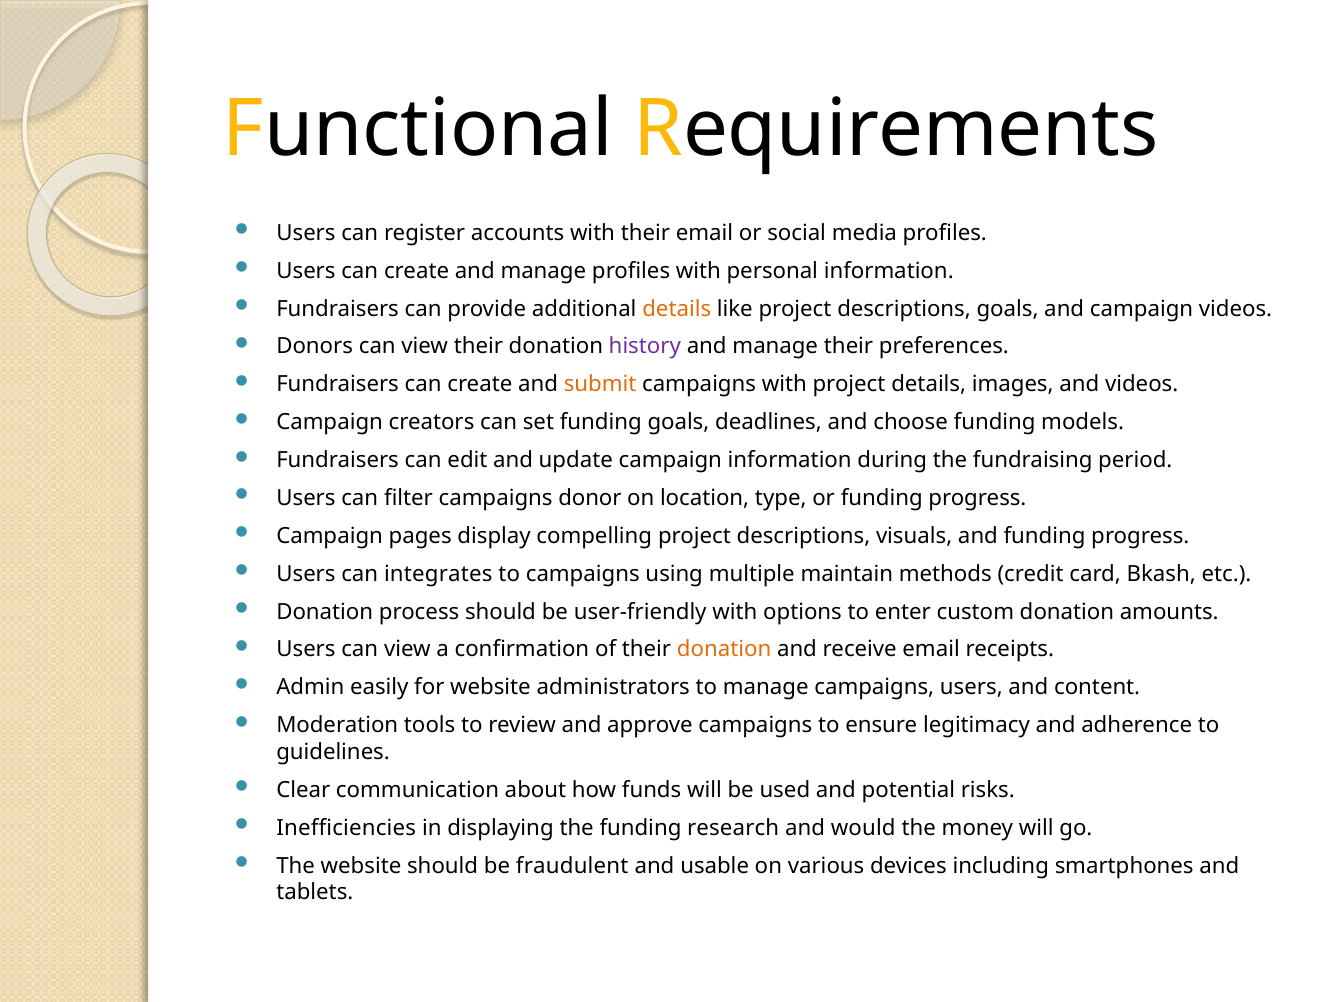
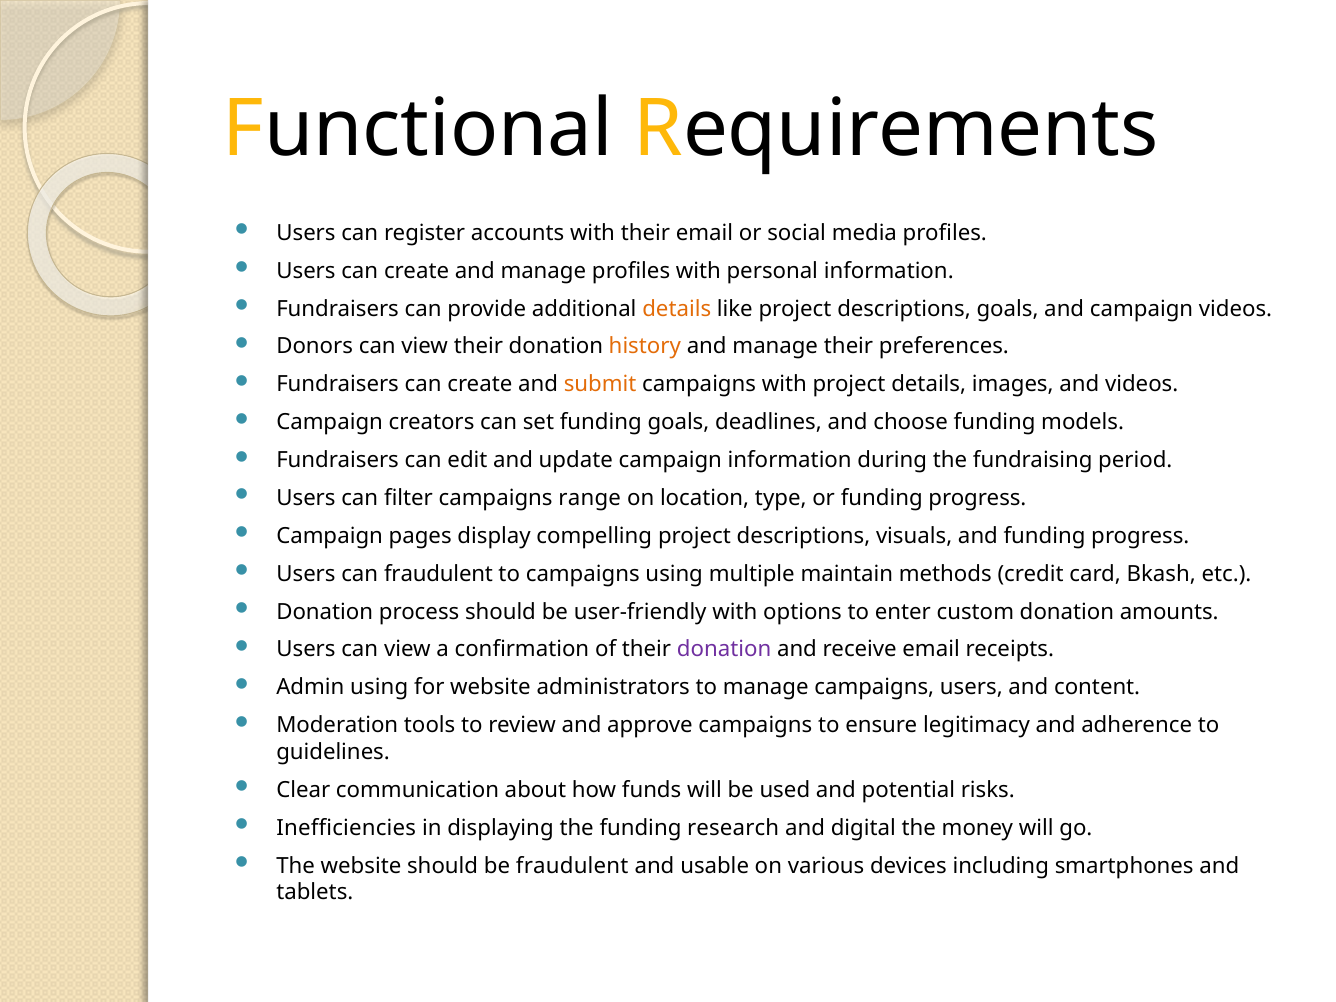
history colour: purple -> orange
donor: donor -> range
can integrates: integrates -> fraudulent
donation at (724, 650) colour: orange -> purple
Admin easily: easily -> using
would: would -> digital
